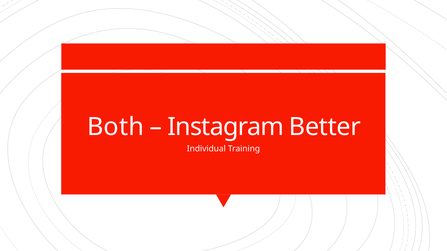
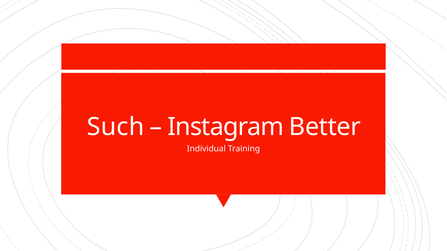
Both: Both -> Such
